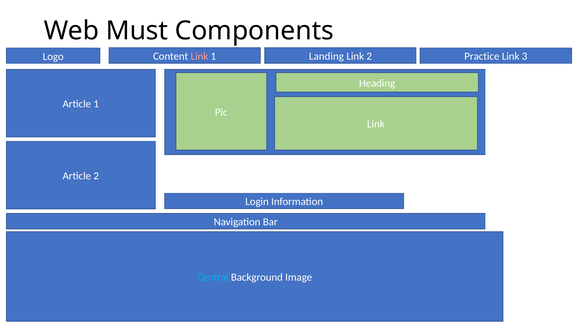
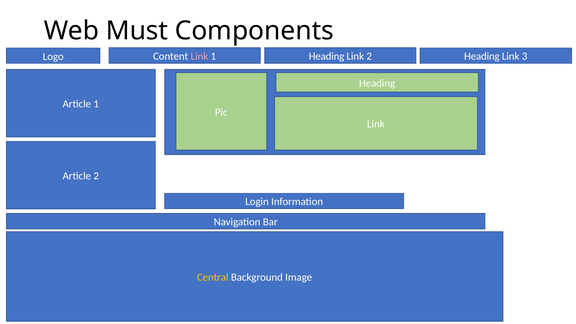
1 Landing: Landing -> Heading
2 Practice: Practice -> Heading
Central colour: light blue -> yellow
